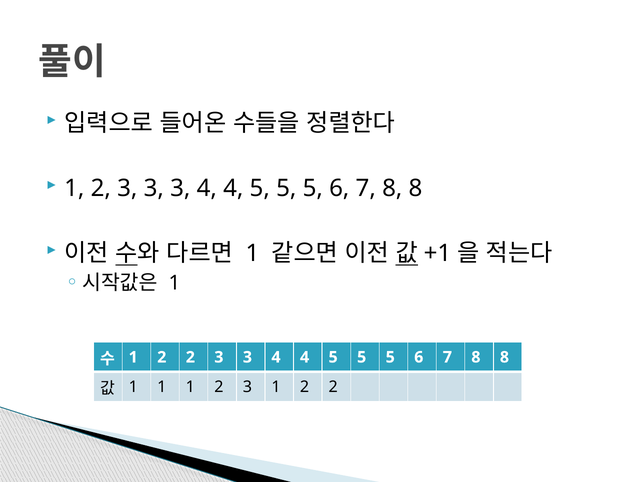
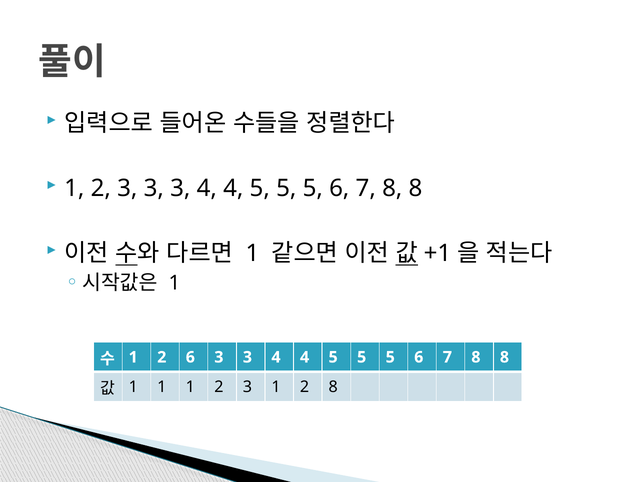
2 at (190, 357): 2 -> 6
3 1 2 2: 2 -> 8
